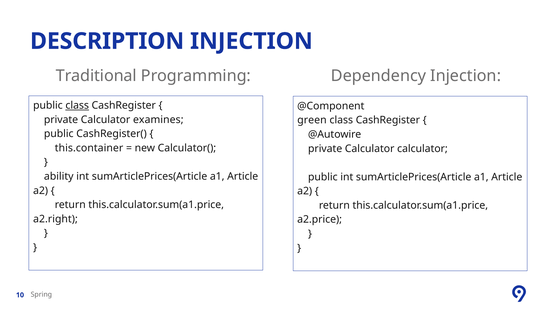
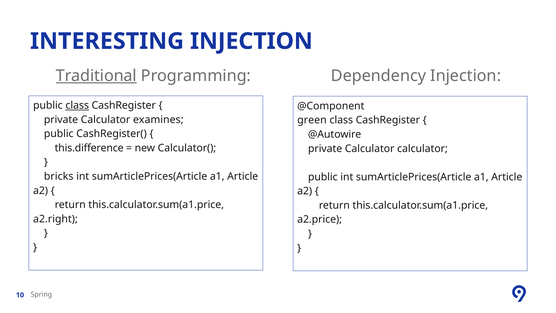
DESCRIPTION: DESCRIPTION -> INTERESTING
Traditional underline: none -> present
this.container: this.container -> this.difference
ability: ability -> bricks
